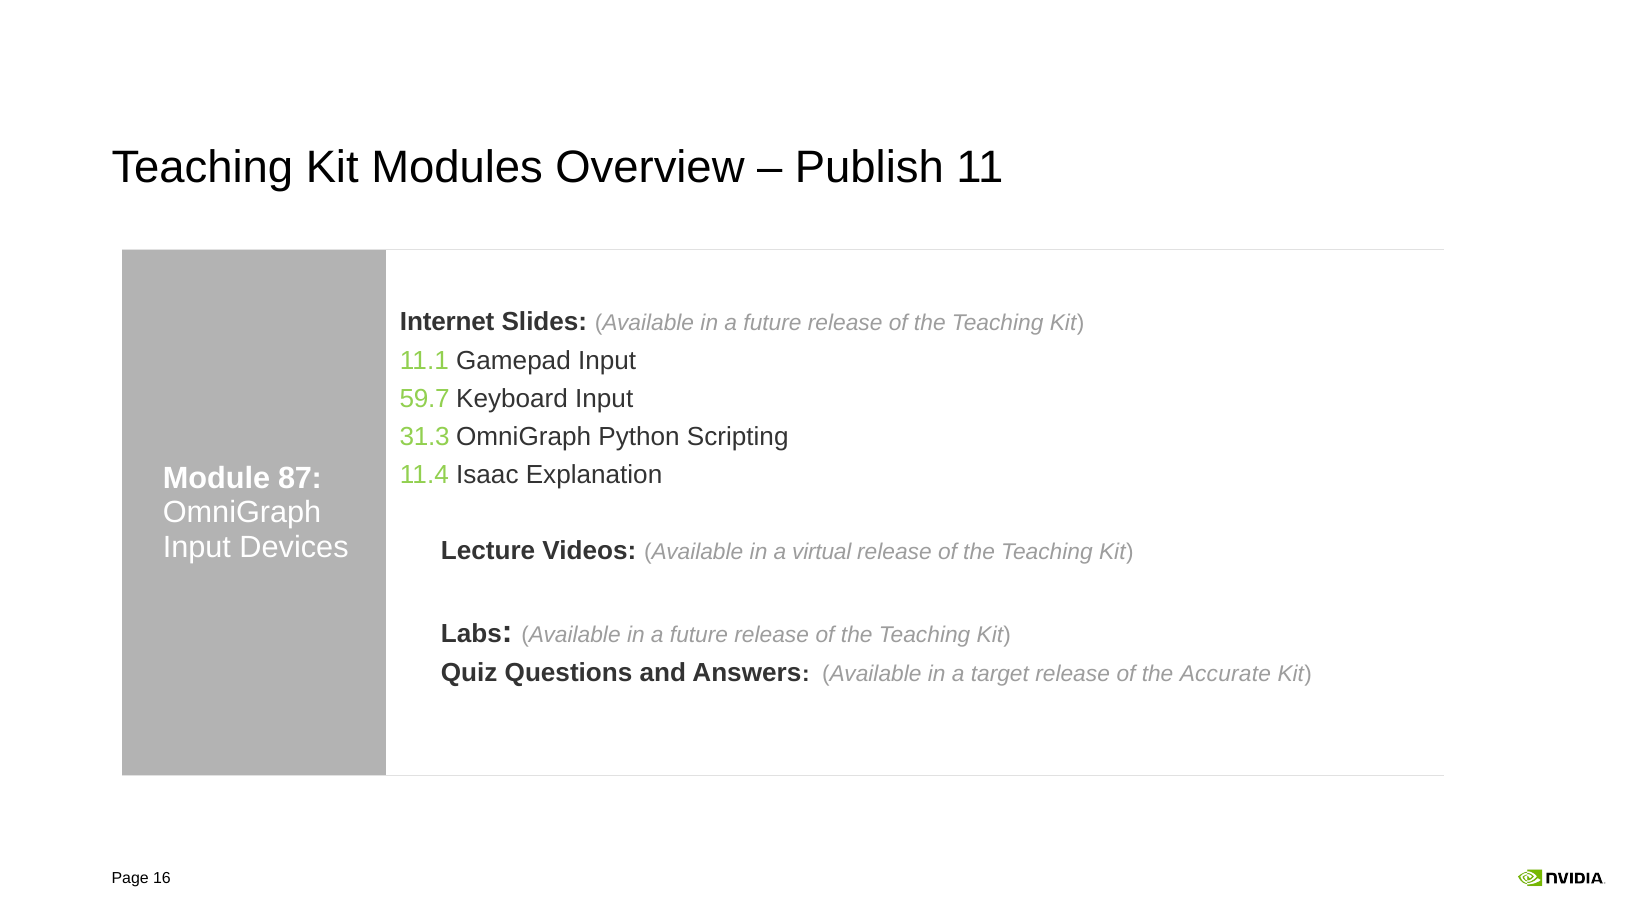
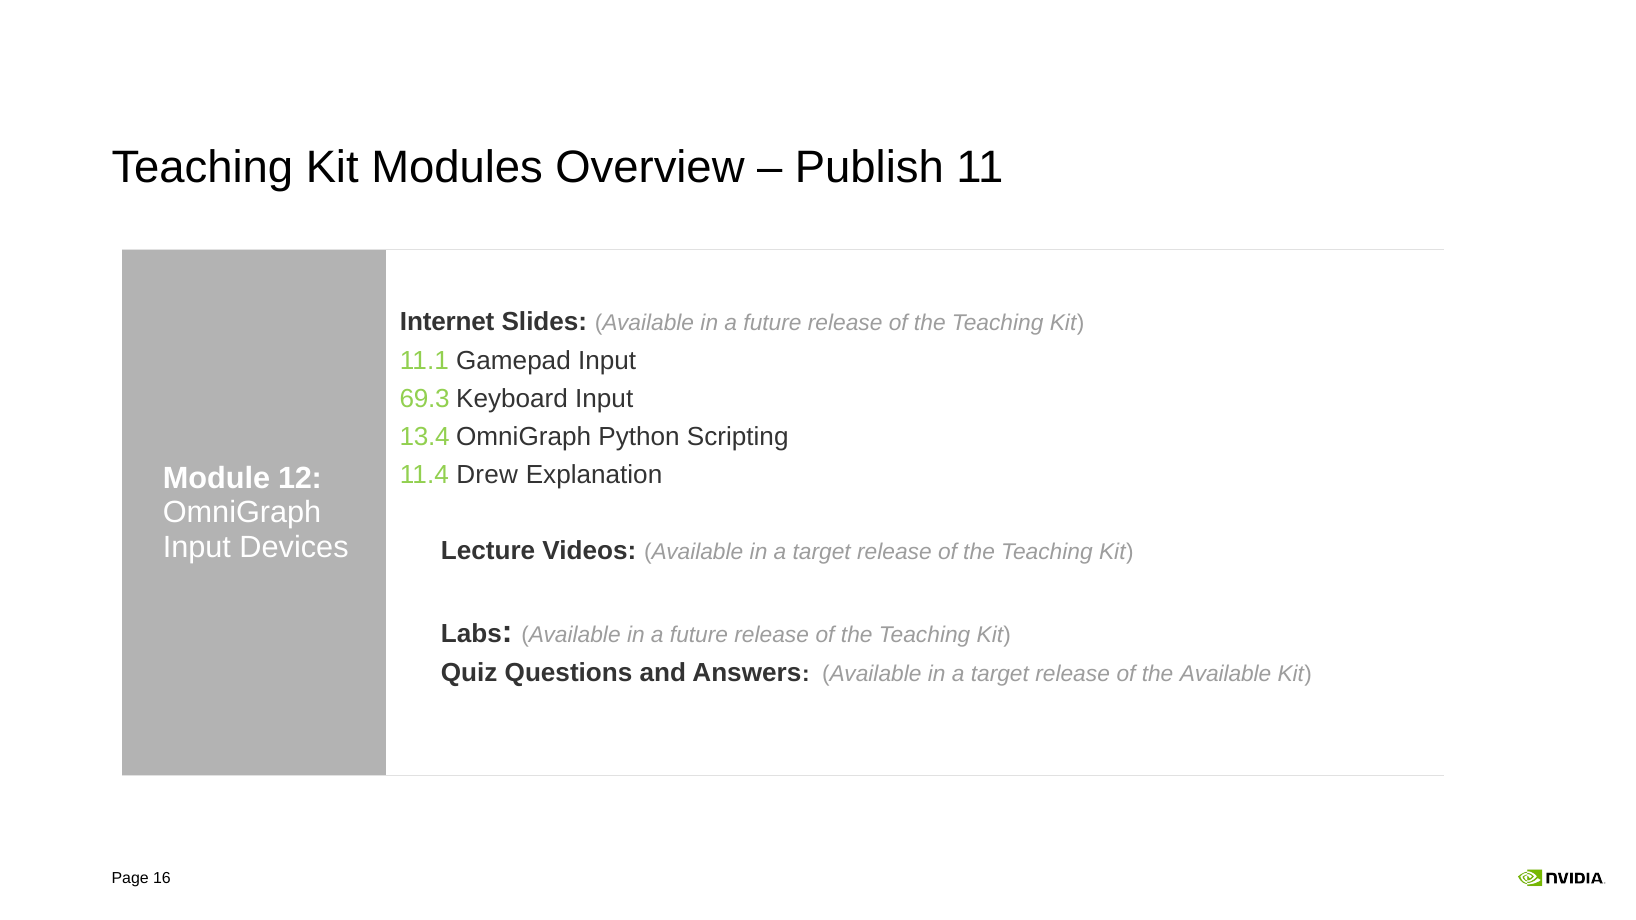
59.7: 59.7 -> 69.3
31.3: 31.3 -> 13.4
Isaac: Isaac -> Drew
87: 87 -> 12
virtual at (822, 552): virtual -> target
the Accurate: Accurate -> Available
